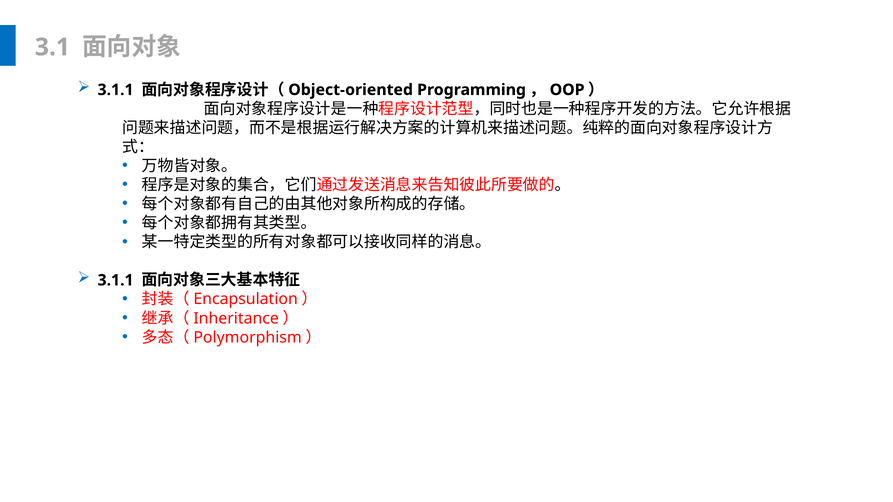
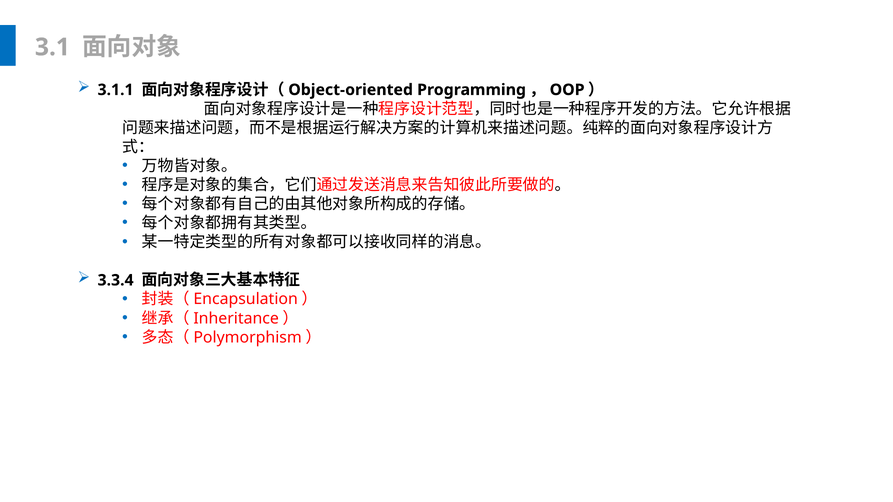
3.1.1 at (116, 280): 3.1.1 -> 3.3.4
